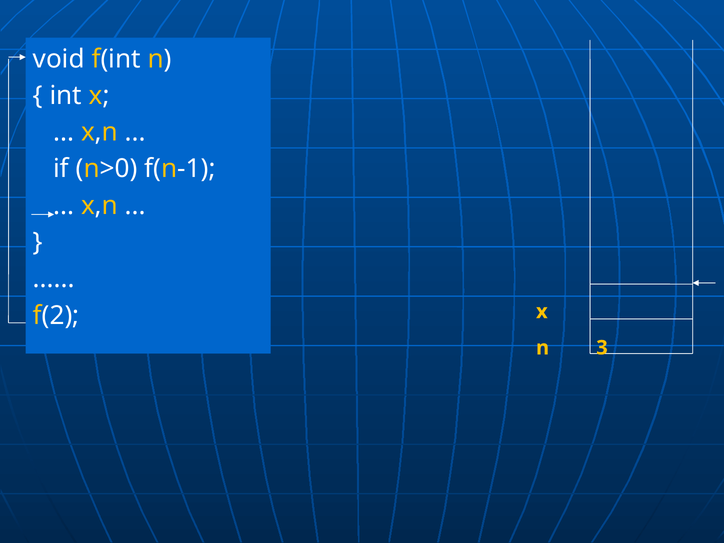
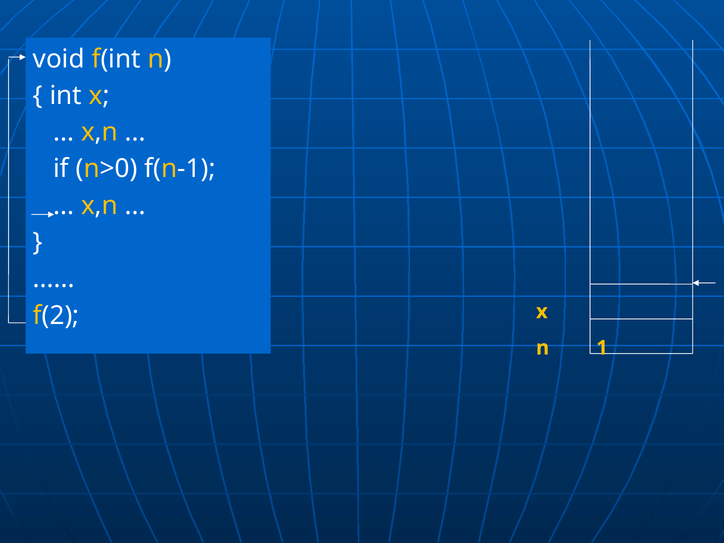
3: 3 -> 1
